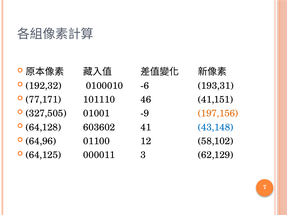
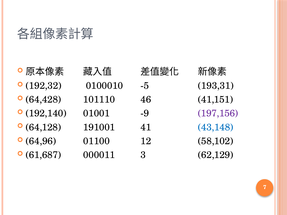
-6: -6 -> -5
77,171: 77,171 -> 64,428
327,505: 327,505 -> 192,140
197,156 colour: orange -> purple
603602: 603602 -> 191001
64,125: 64,125 -> 61,687
